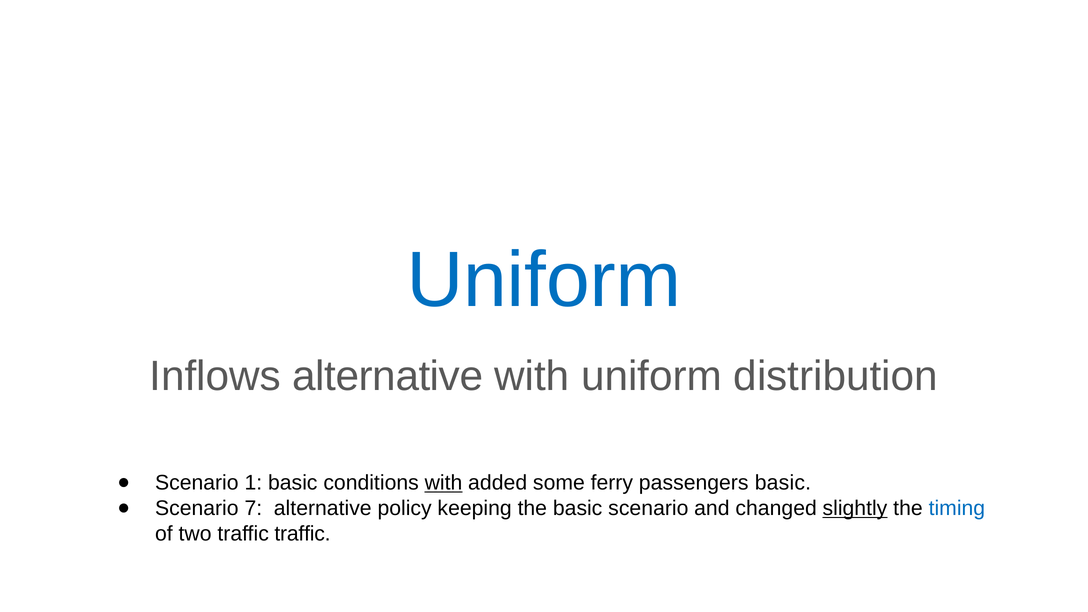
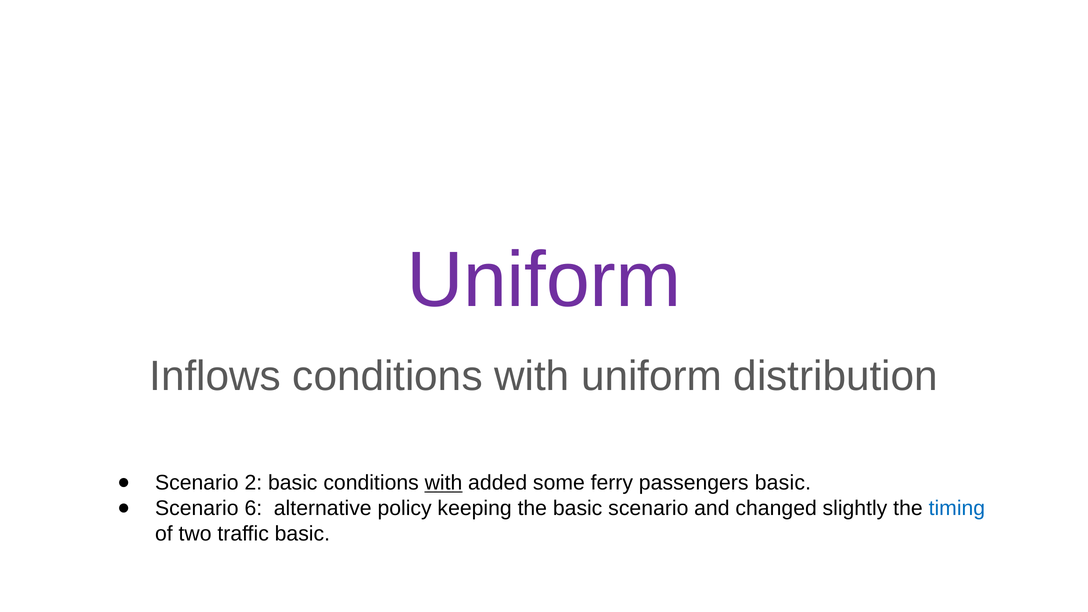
Uniform at (544, 280) colour: blue -> purple
Inflows alternative: alternative -> conditions
1: 1 -> 2
7: 7 -> 6
slightly underline: present -> none
traffic traffic: traffic -> basic
